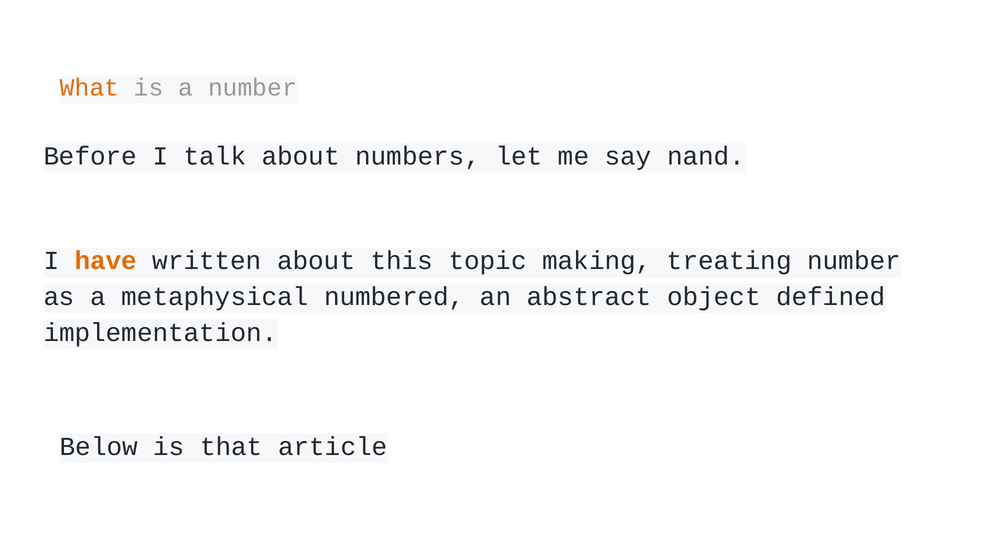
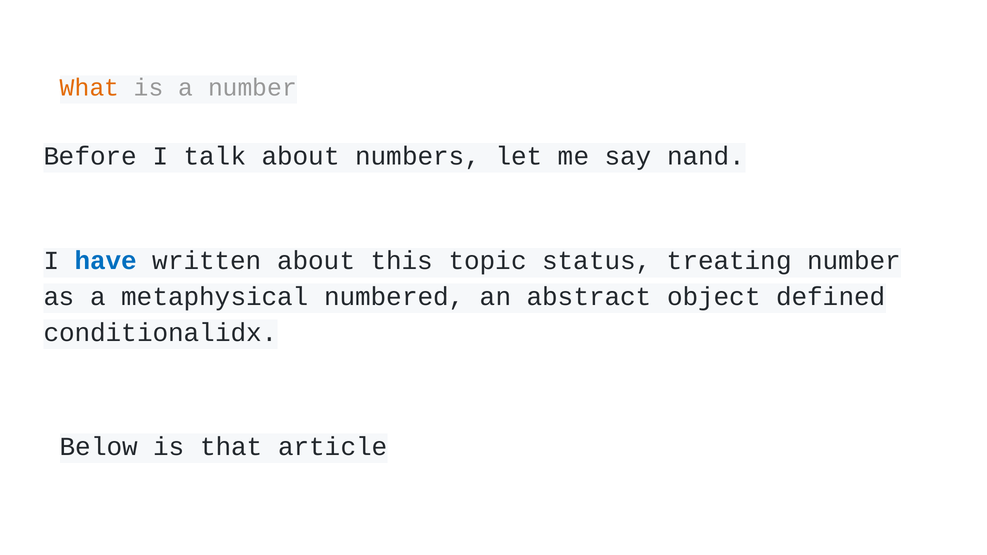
have colour: orange -> blue
making: making -> status
implementation: implementation -> conditionalidx
